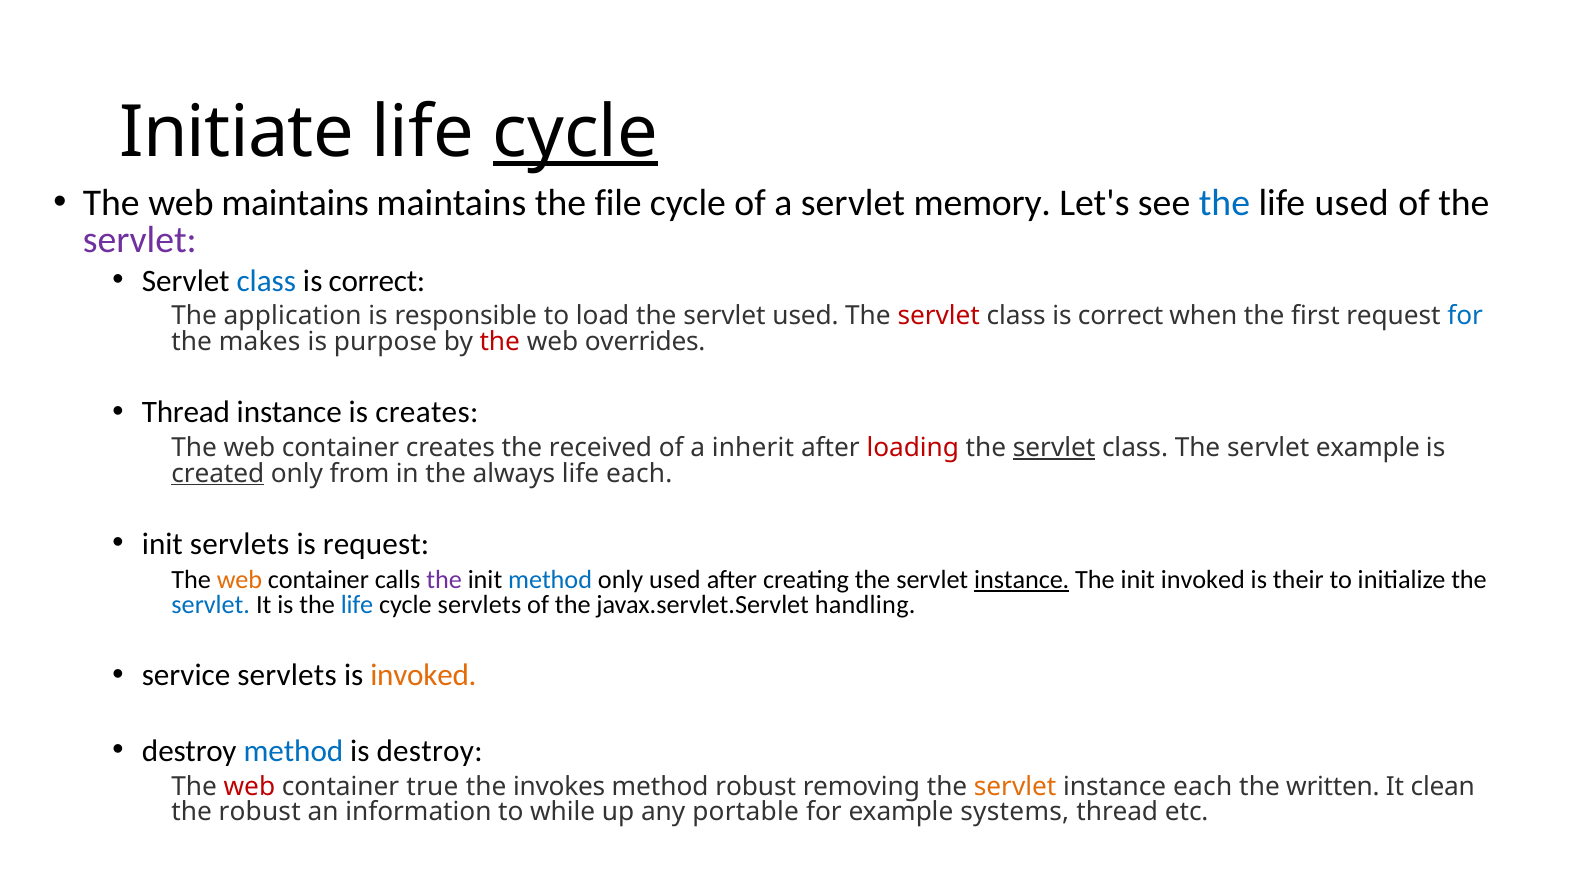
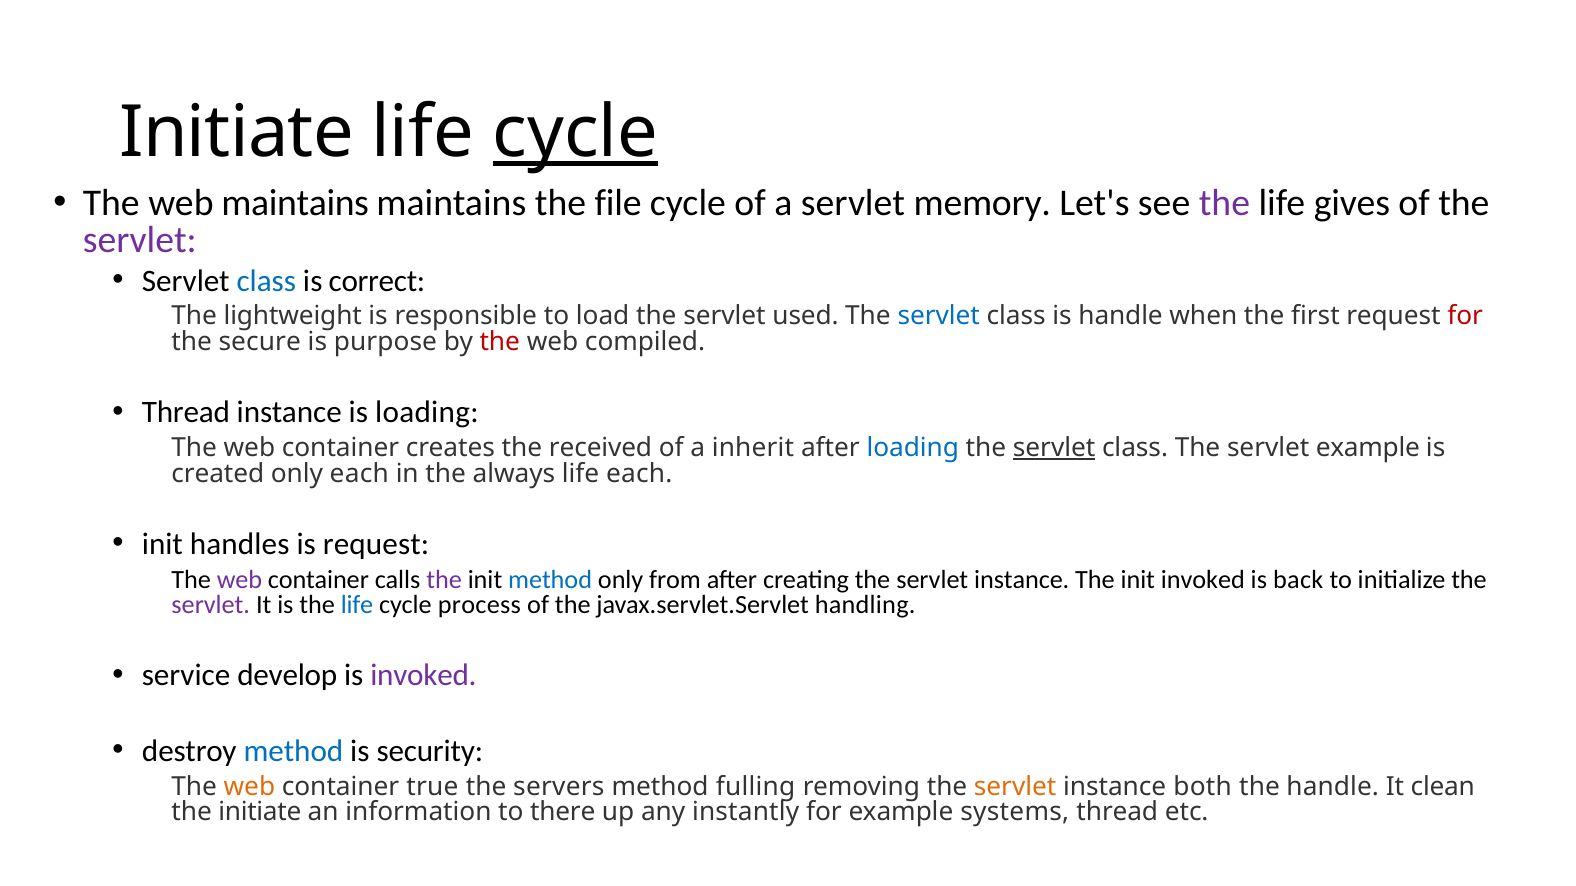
the at (1224, 203) colour: blue -> purple
life used: used -> gives
application: application -> lightweight
servlet at (939, 316) colour: red -> blue
correct at (1121, 316): correct -> handle
for at (1465, 316) colour: blue -> red
makes: makes -> secure
overrides: overrides -> compiled
is creates: creates -> loading
loading at (913, 448) colour: red -> blue
created underline: present -> none
only from: from -> each
init servlets: servlets -> handles
web at (239, 580) colour: orange -> purple
only used: used -> from
instance at (1022, 580) underline: present -> none
their: their -> back
servlet at (211, 605) colour: blue -> purple
cycle servlets: servlets -> process
service servlets: servlets -> develop
invoked at (423, 676) colour: orange -> purple
is destroy: destroy -> security
web at (249, 787) colour: red -> orange
invokes: invokes -> servers
method robust: robust -> fulling
instance each: each -> both
the written: written -> handle
the robust: robust -> initiate
while: while -> there
portable: portable -> instantly
